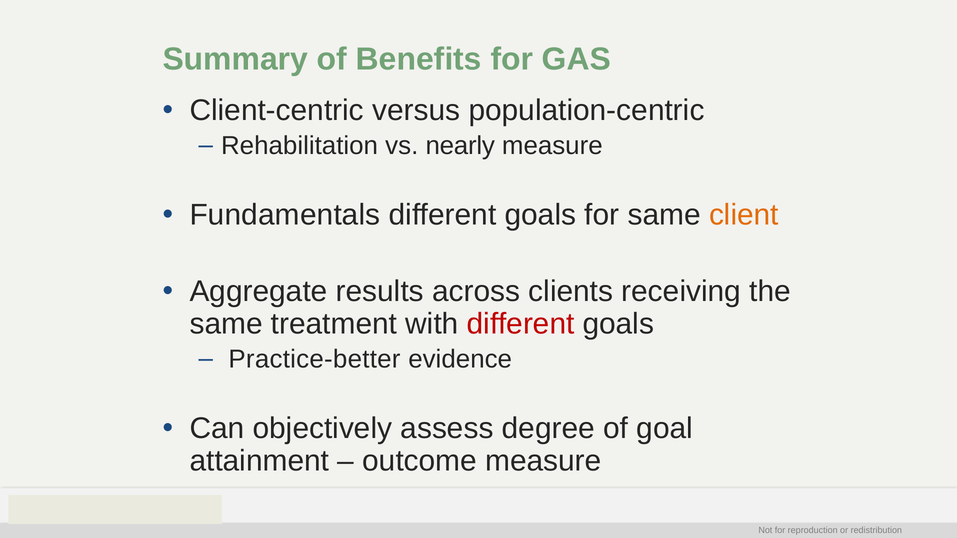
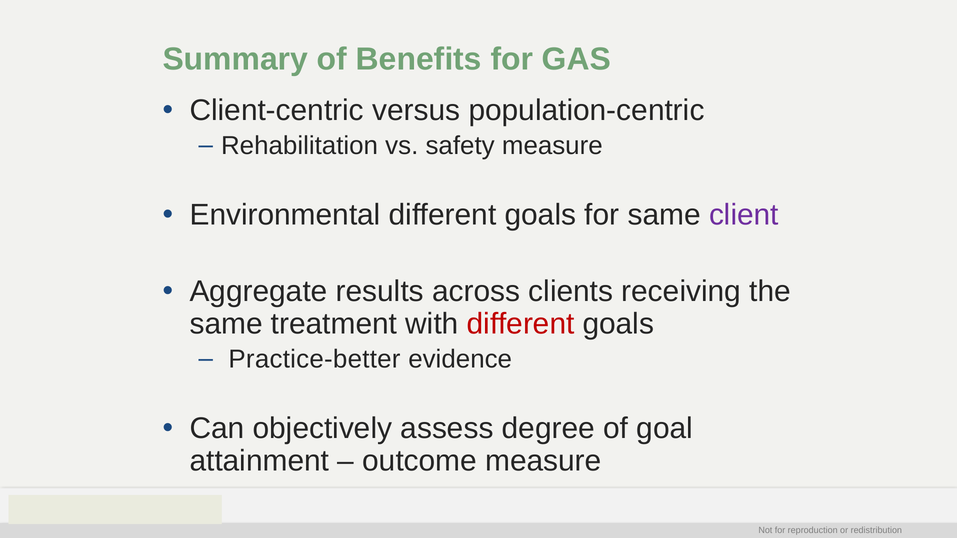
nearly: nearly -> safety
Fundamentals: Fundamentals -> Environmental
client colour: orange -> purple
